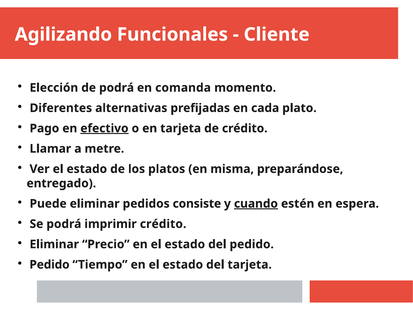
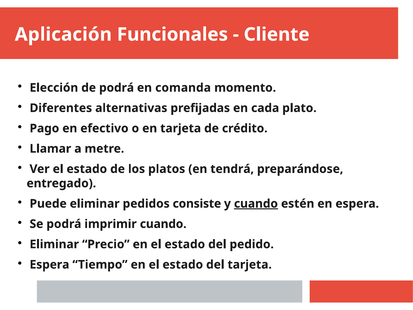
Agilizando: Agilizando -> Aplicación
efectivo underline: present -> none
misma: misma -> tendrá
imprimir crédito: crédito -> cuando
Pedido at (50, 264): Pedido -> Espera
